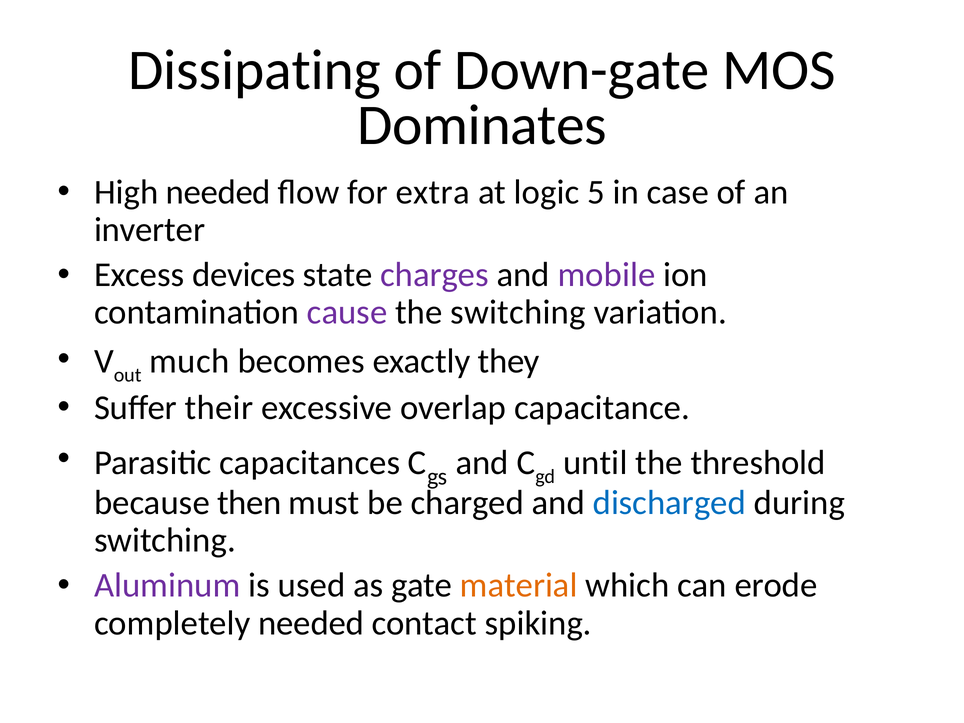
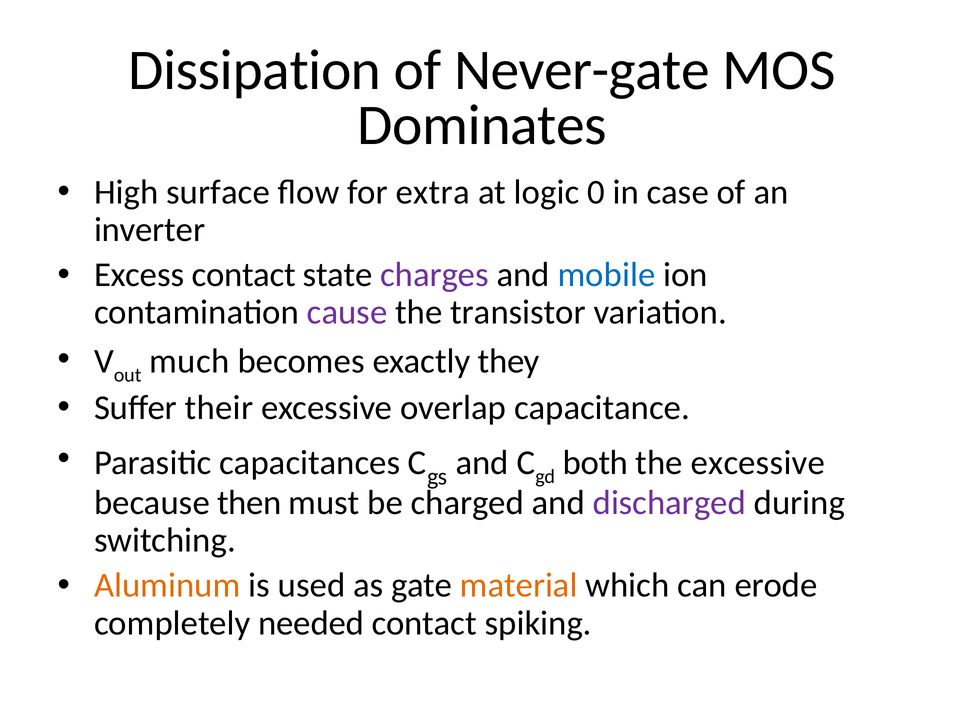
Dissipating: Dissipating -> Dissipation
Down-gate: Down-gate -> Never-gate
High needed: needed -> surface
5: 5 -> 0
Excess devices: devices -> contact
mobile colour: purple -> blue
the switching: switching -> transistor
until: until -> both
the threshold: threshold -> excessive
discharged colour: blue -> purple
Aluminum colour: purple -> orange
